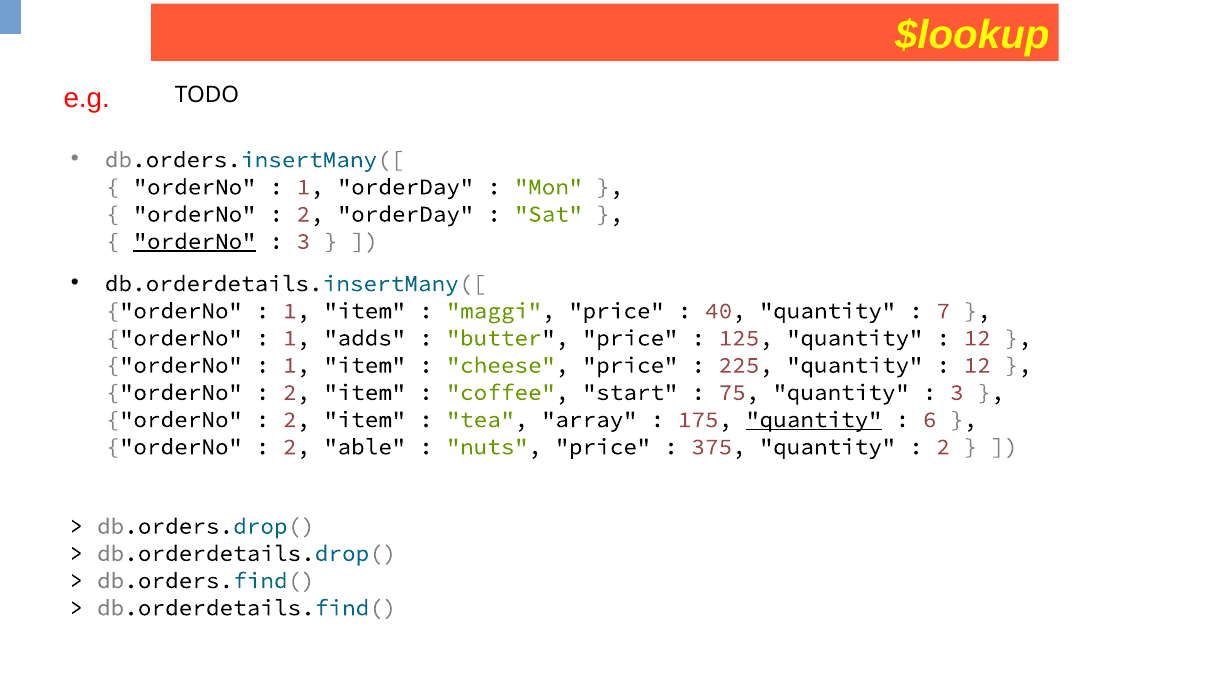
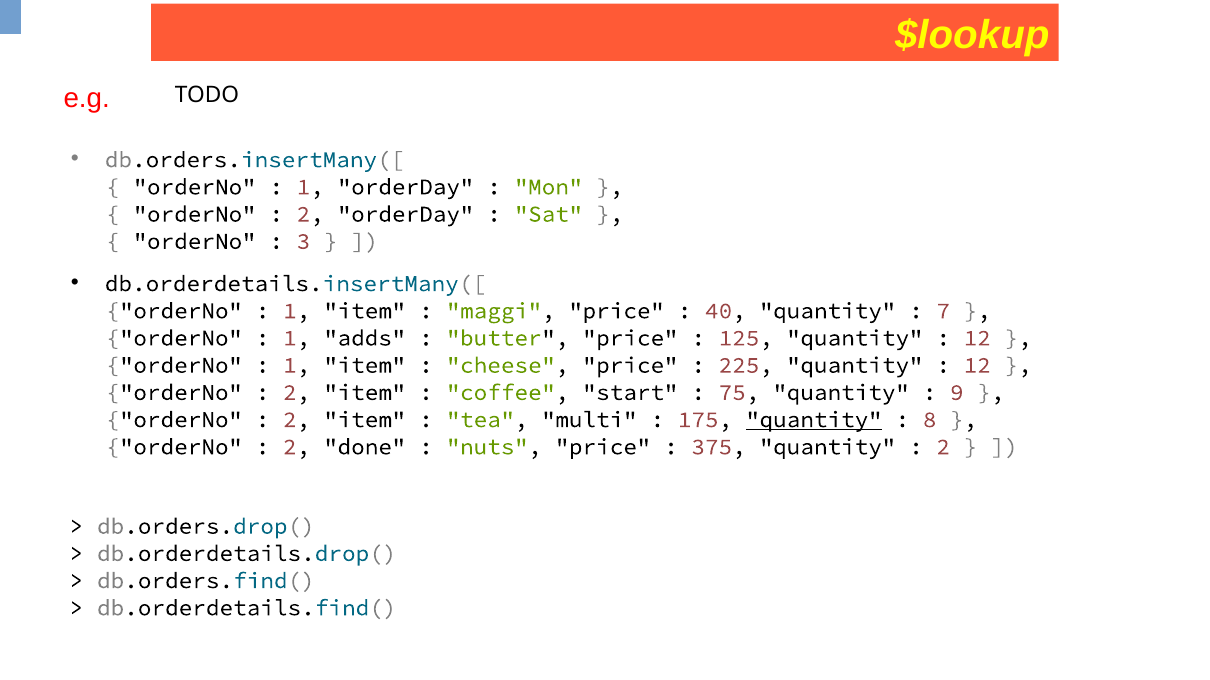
orderNo at (195, 242) underline: present -> none
3 at (957, 393): 3 -> 9
array: array -> multi
6: 6 -> 8
able: able -> done
